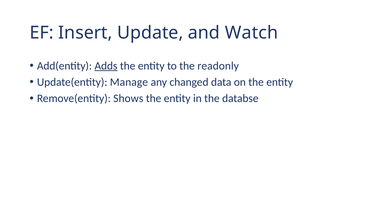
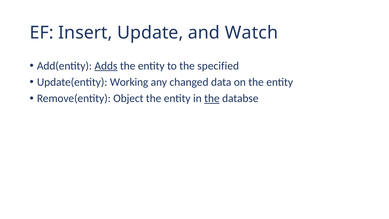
readonly: readonly -> specified
Manage: Manage -> Working
Shows: Shows -> Object
the at (212, 98) underline: none -> present
